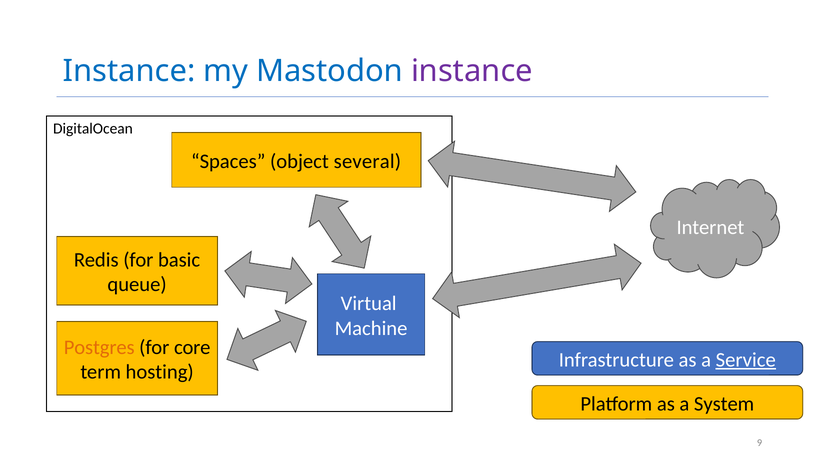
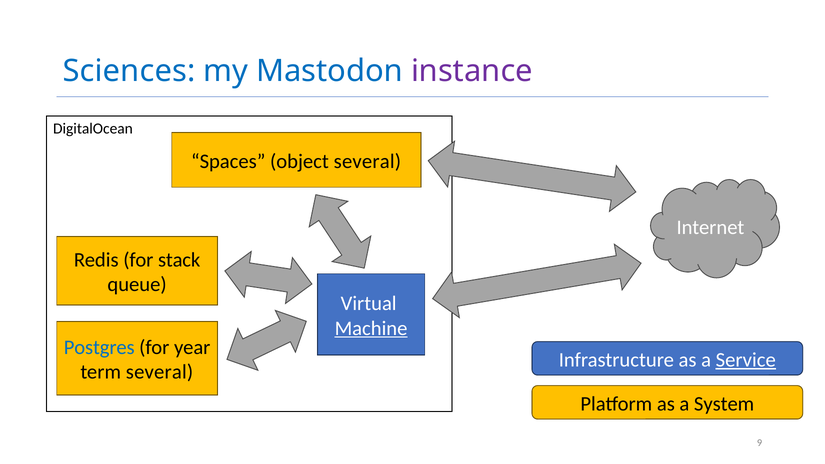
Instance at (129, 71): Instance -> Sciences
basic: basic -> stack
Machine underline: none -> present
Postgres colour: orange -> blue
core: core -> year
term hosting: hosting -> several
